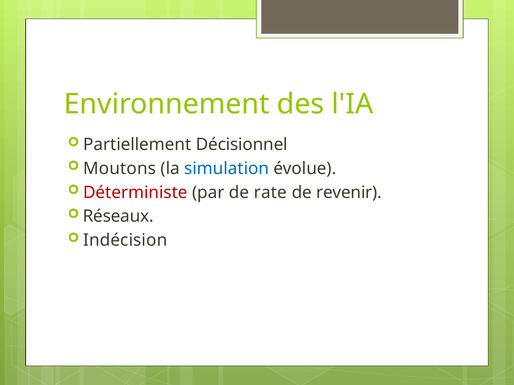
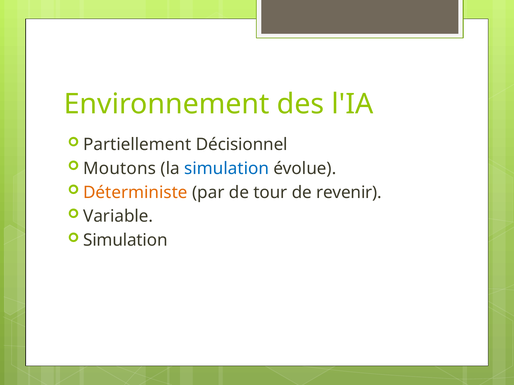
Déterministe colour: red -> orange
rate: rate -> tour
Réseaux: Réseaux -> Variable
Indécision at (125, 241): Indécision -> Simulation
